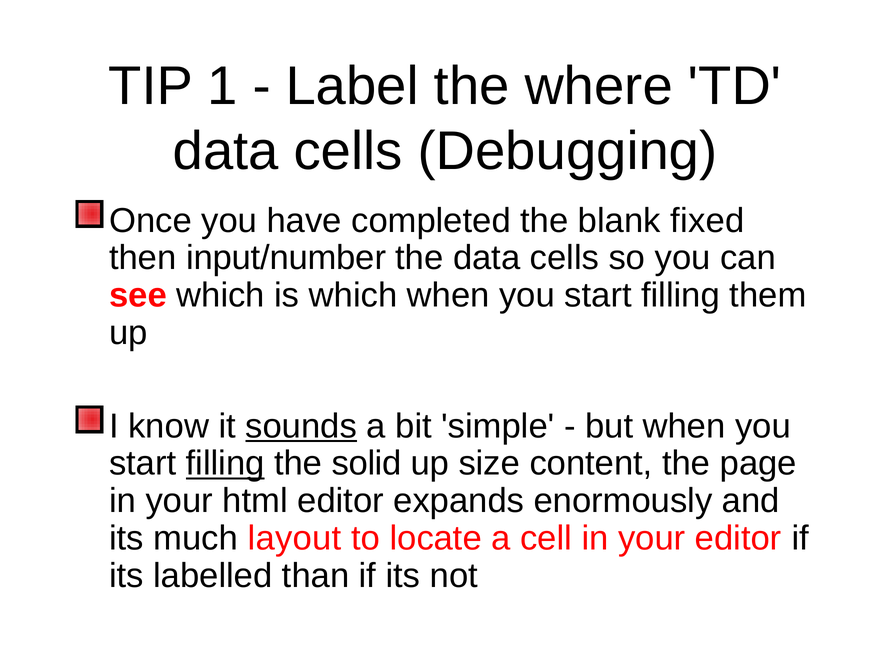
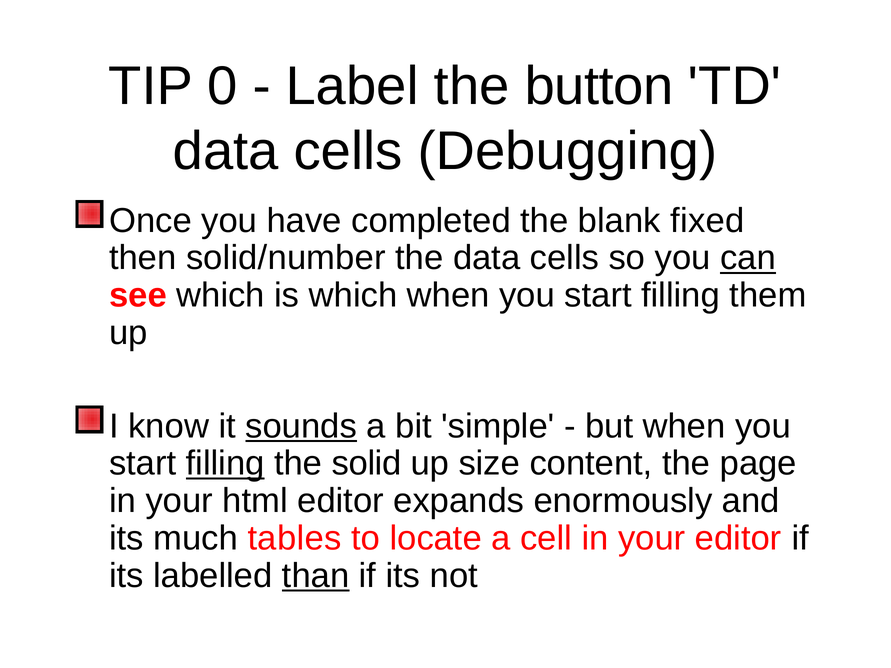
1: 1 -> 0
where: where -> button
input/number: input/number -> solid/number
can underline: none -> present
layout: layout -> tables
than underline: none -> present
